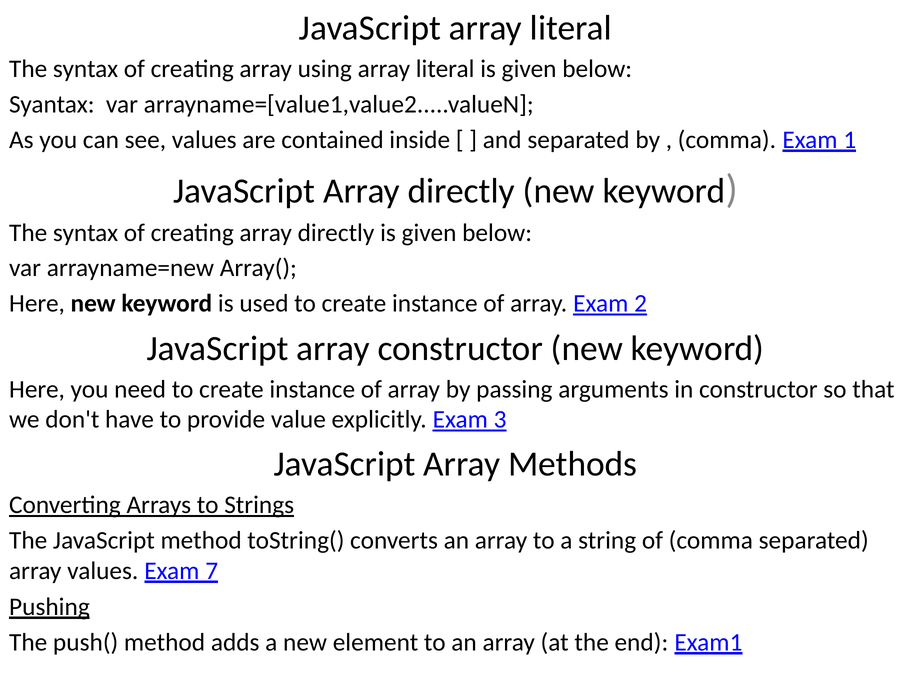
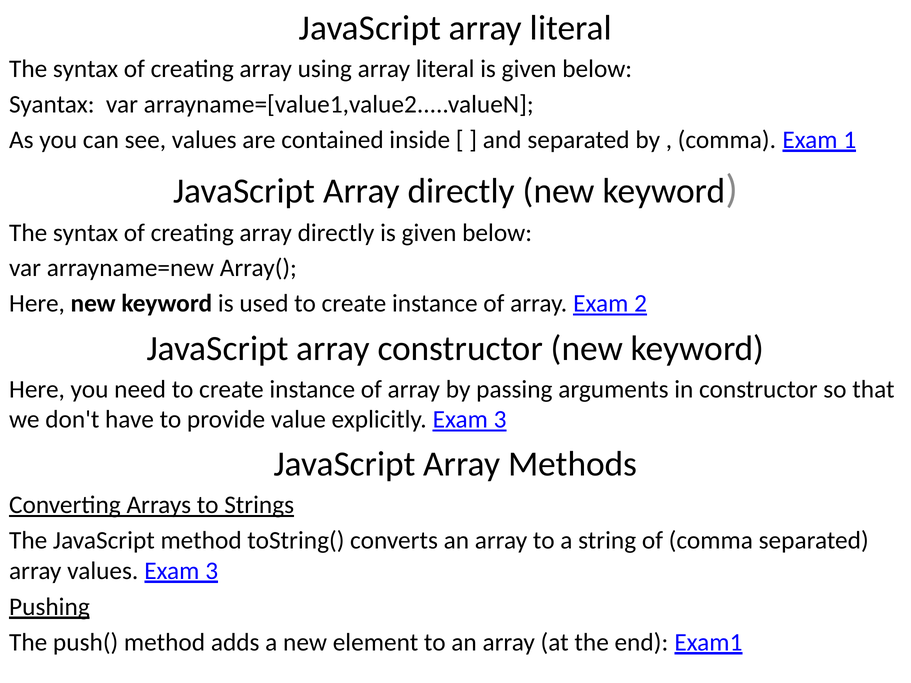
values Exam 7: 7 -> 3
